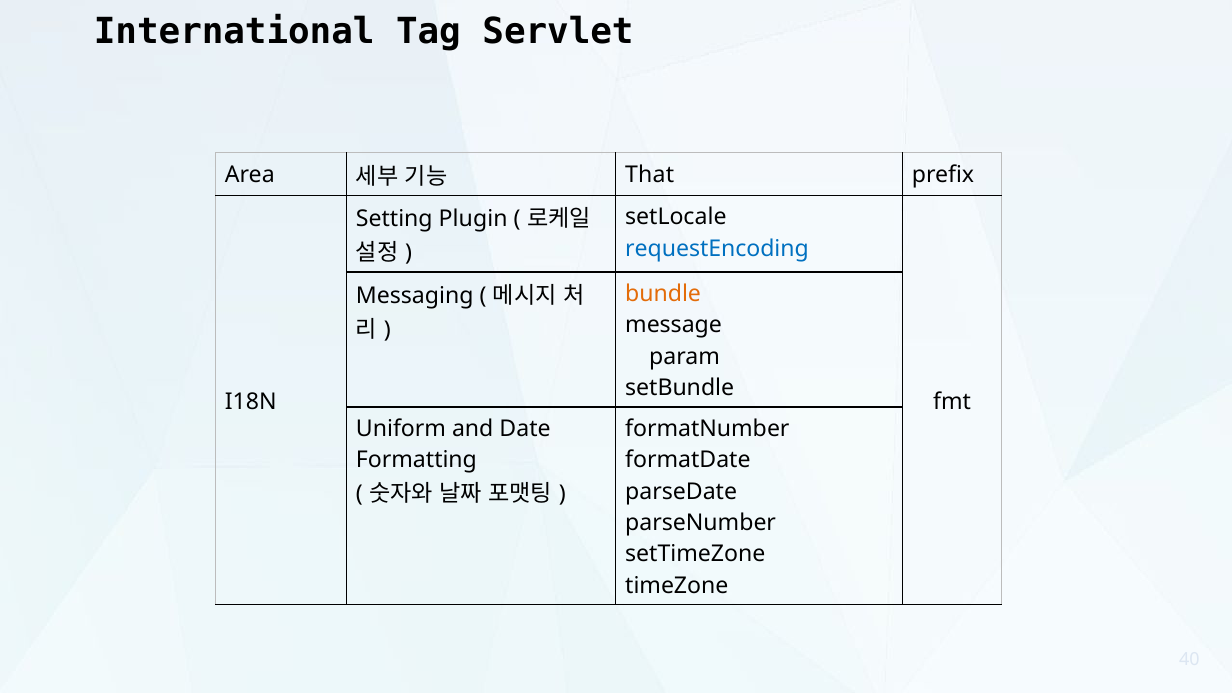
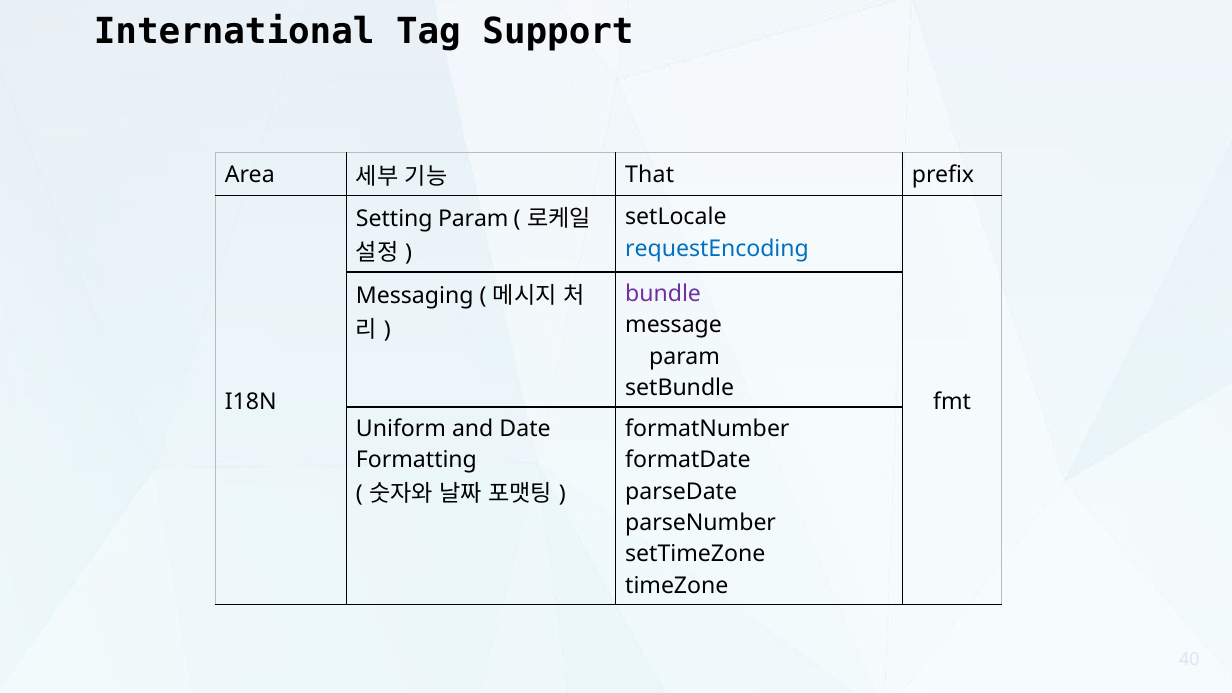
Servlet: Servlet -> Support
Setting Plugin: Plugin -> Param
bundle colour: orange -> purple
